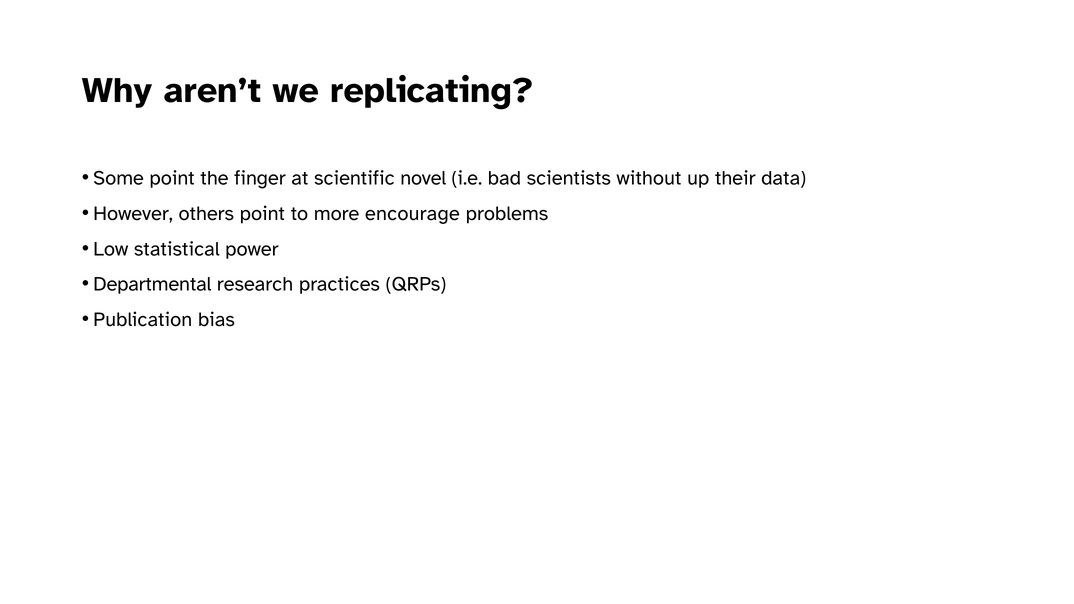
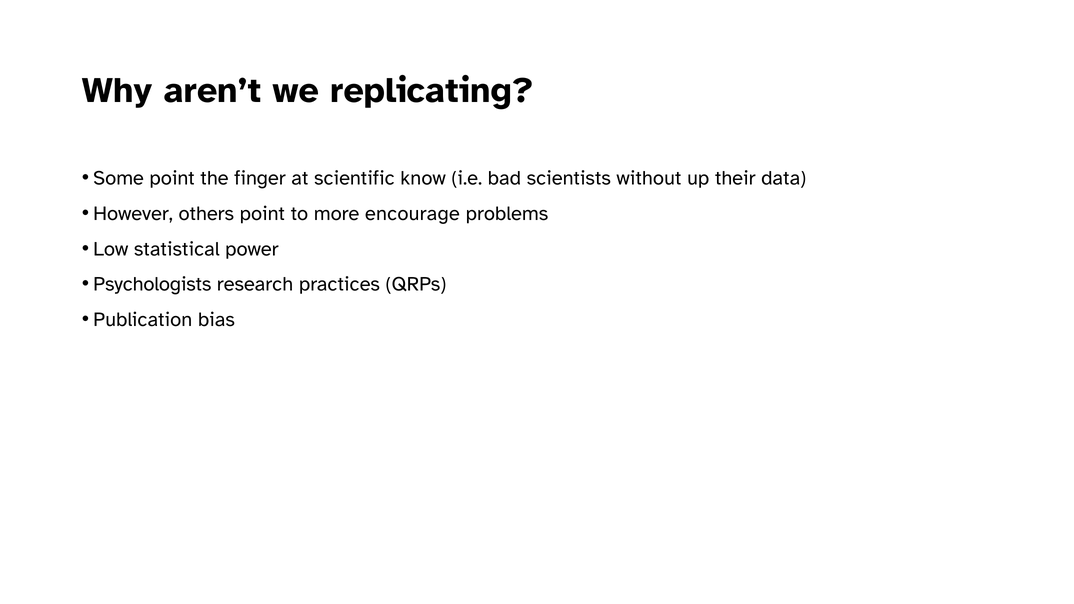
novel: novel -> know
Departmental: Departmental -> Psychologists
